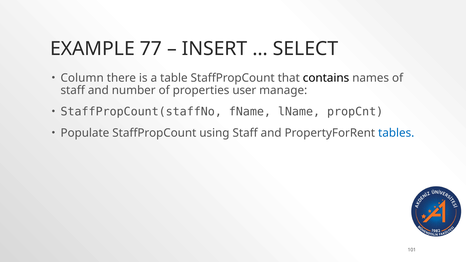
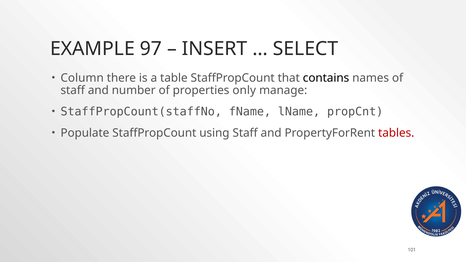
77: 77 -> 97
user: user -> only
tables colour: blue -> red
